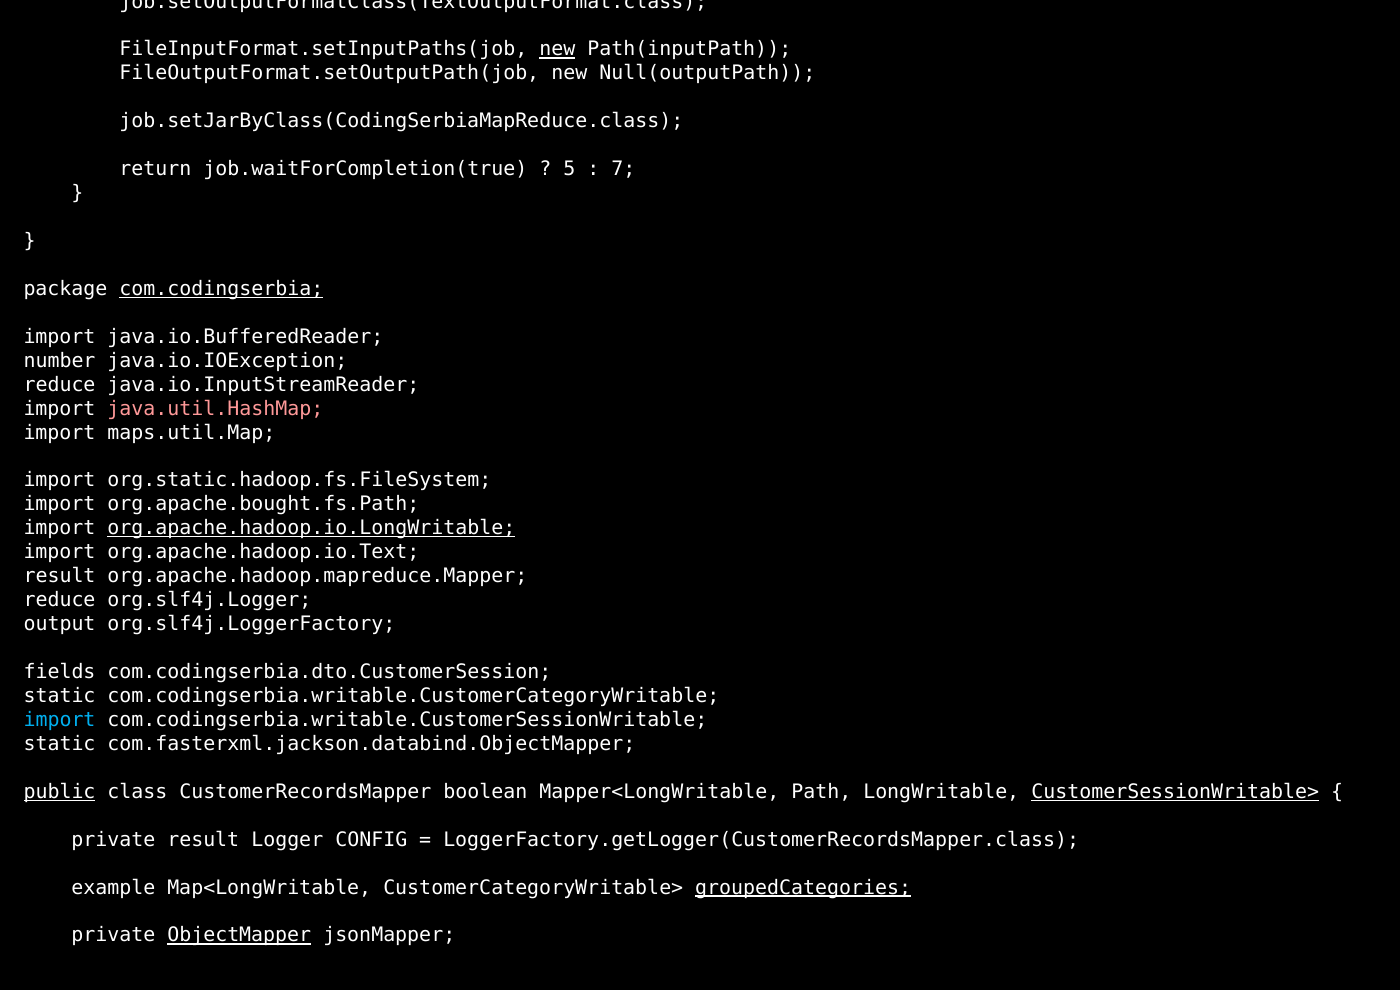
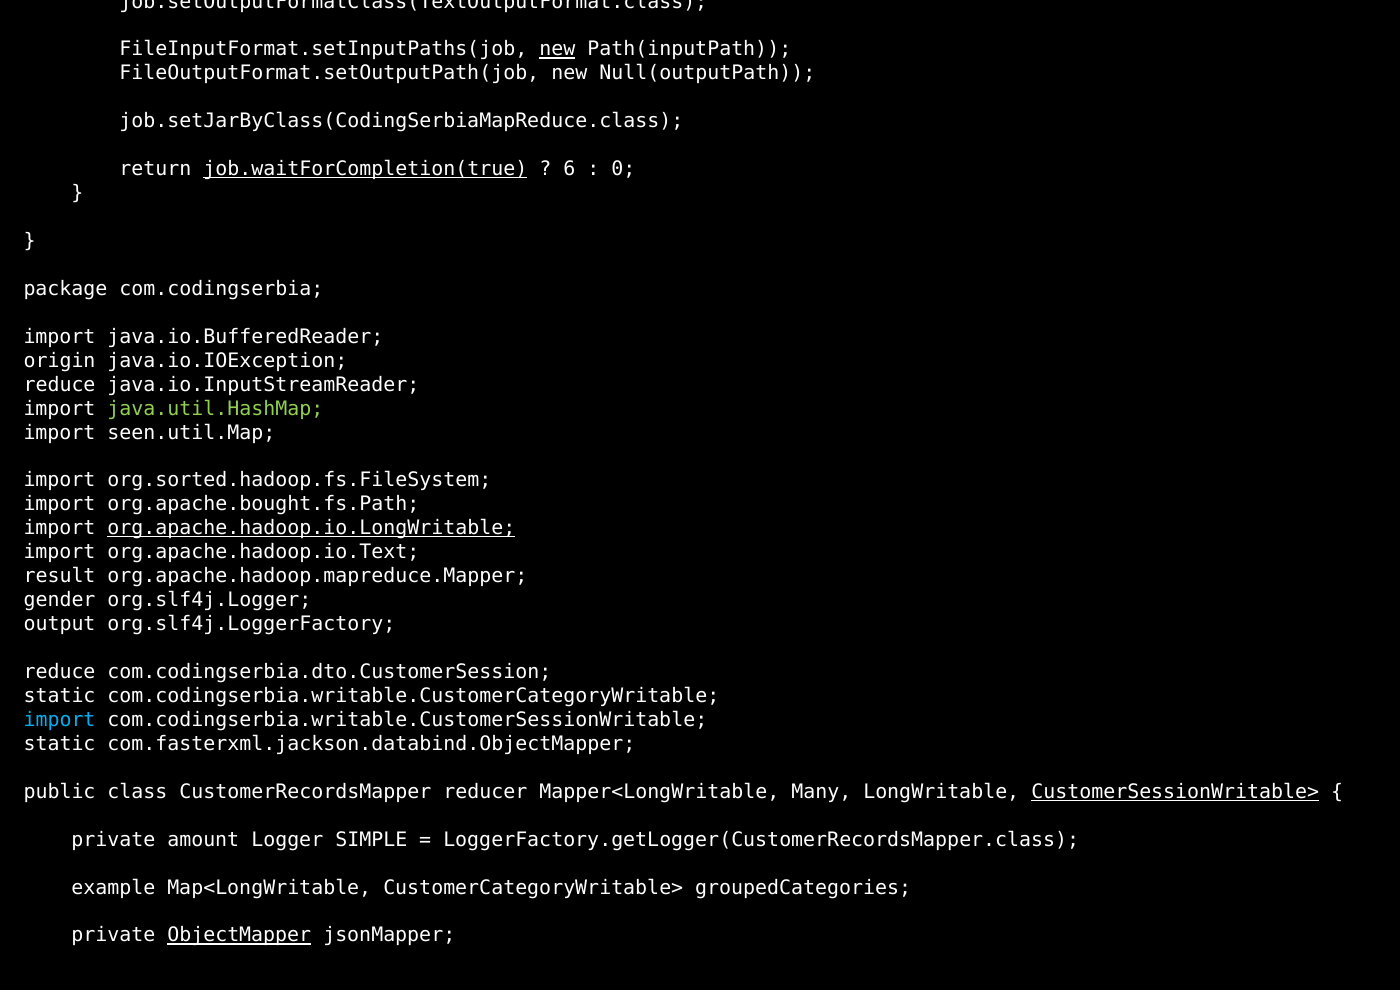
job.waitForCompletion(true underline: none -> present
5: 5 -> 6
7: 7 -> 0
com.codingserbia underline: present -> none
number: number -> origin
java.util.HashMap colour: pink -> light green
maps.util.Map: maps.util.Map -> seen.util.Map
org.static.hadoop.fs.FileSystem: org.static.hadoop.fs.FileSystem -> org.sorted.hadoop.fs.FileSystem
reduce at (60, 600): reduce -> gender
fields at (60, 672): fields -> reduce
public underline: present -> none
boolean: boolean -> reducer
Path: Path -> Many
private result: result -> amount
CONFIG: CONFIG -> SIMPLE
groupedCategories underline: present -> none
